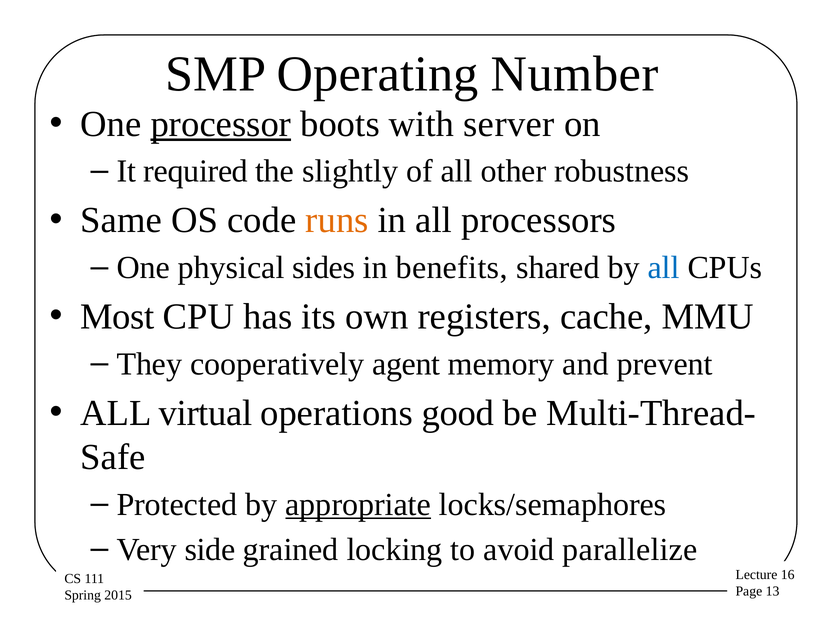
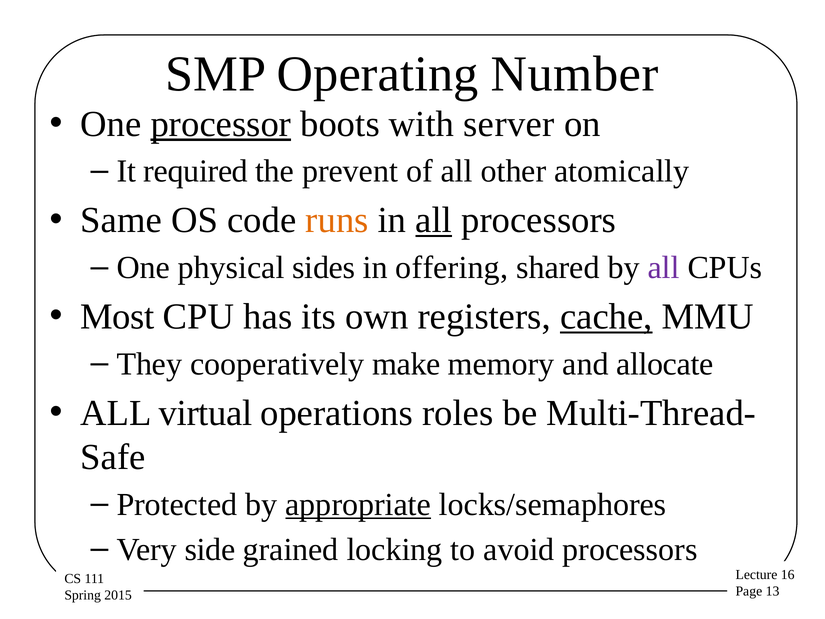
slightly: slightly -> prevent
robustness: robustness -> atomically
all at (434, 220) underline: none -> present
benefits: benefits -> offering
all at (664, 268) colour: blue -> purple
cache underline: none -> present
agent: agent -> make
prevent: prevent -> allocate
good: good -> roles
avoid parallelize: parallelize -> processors
